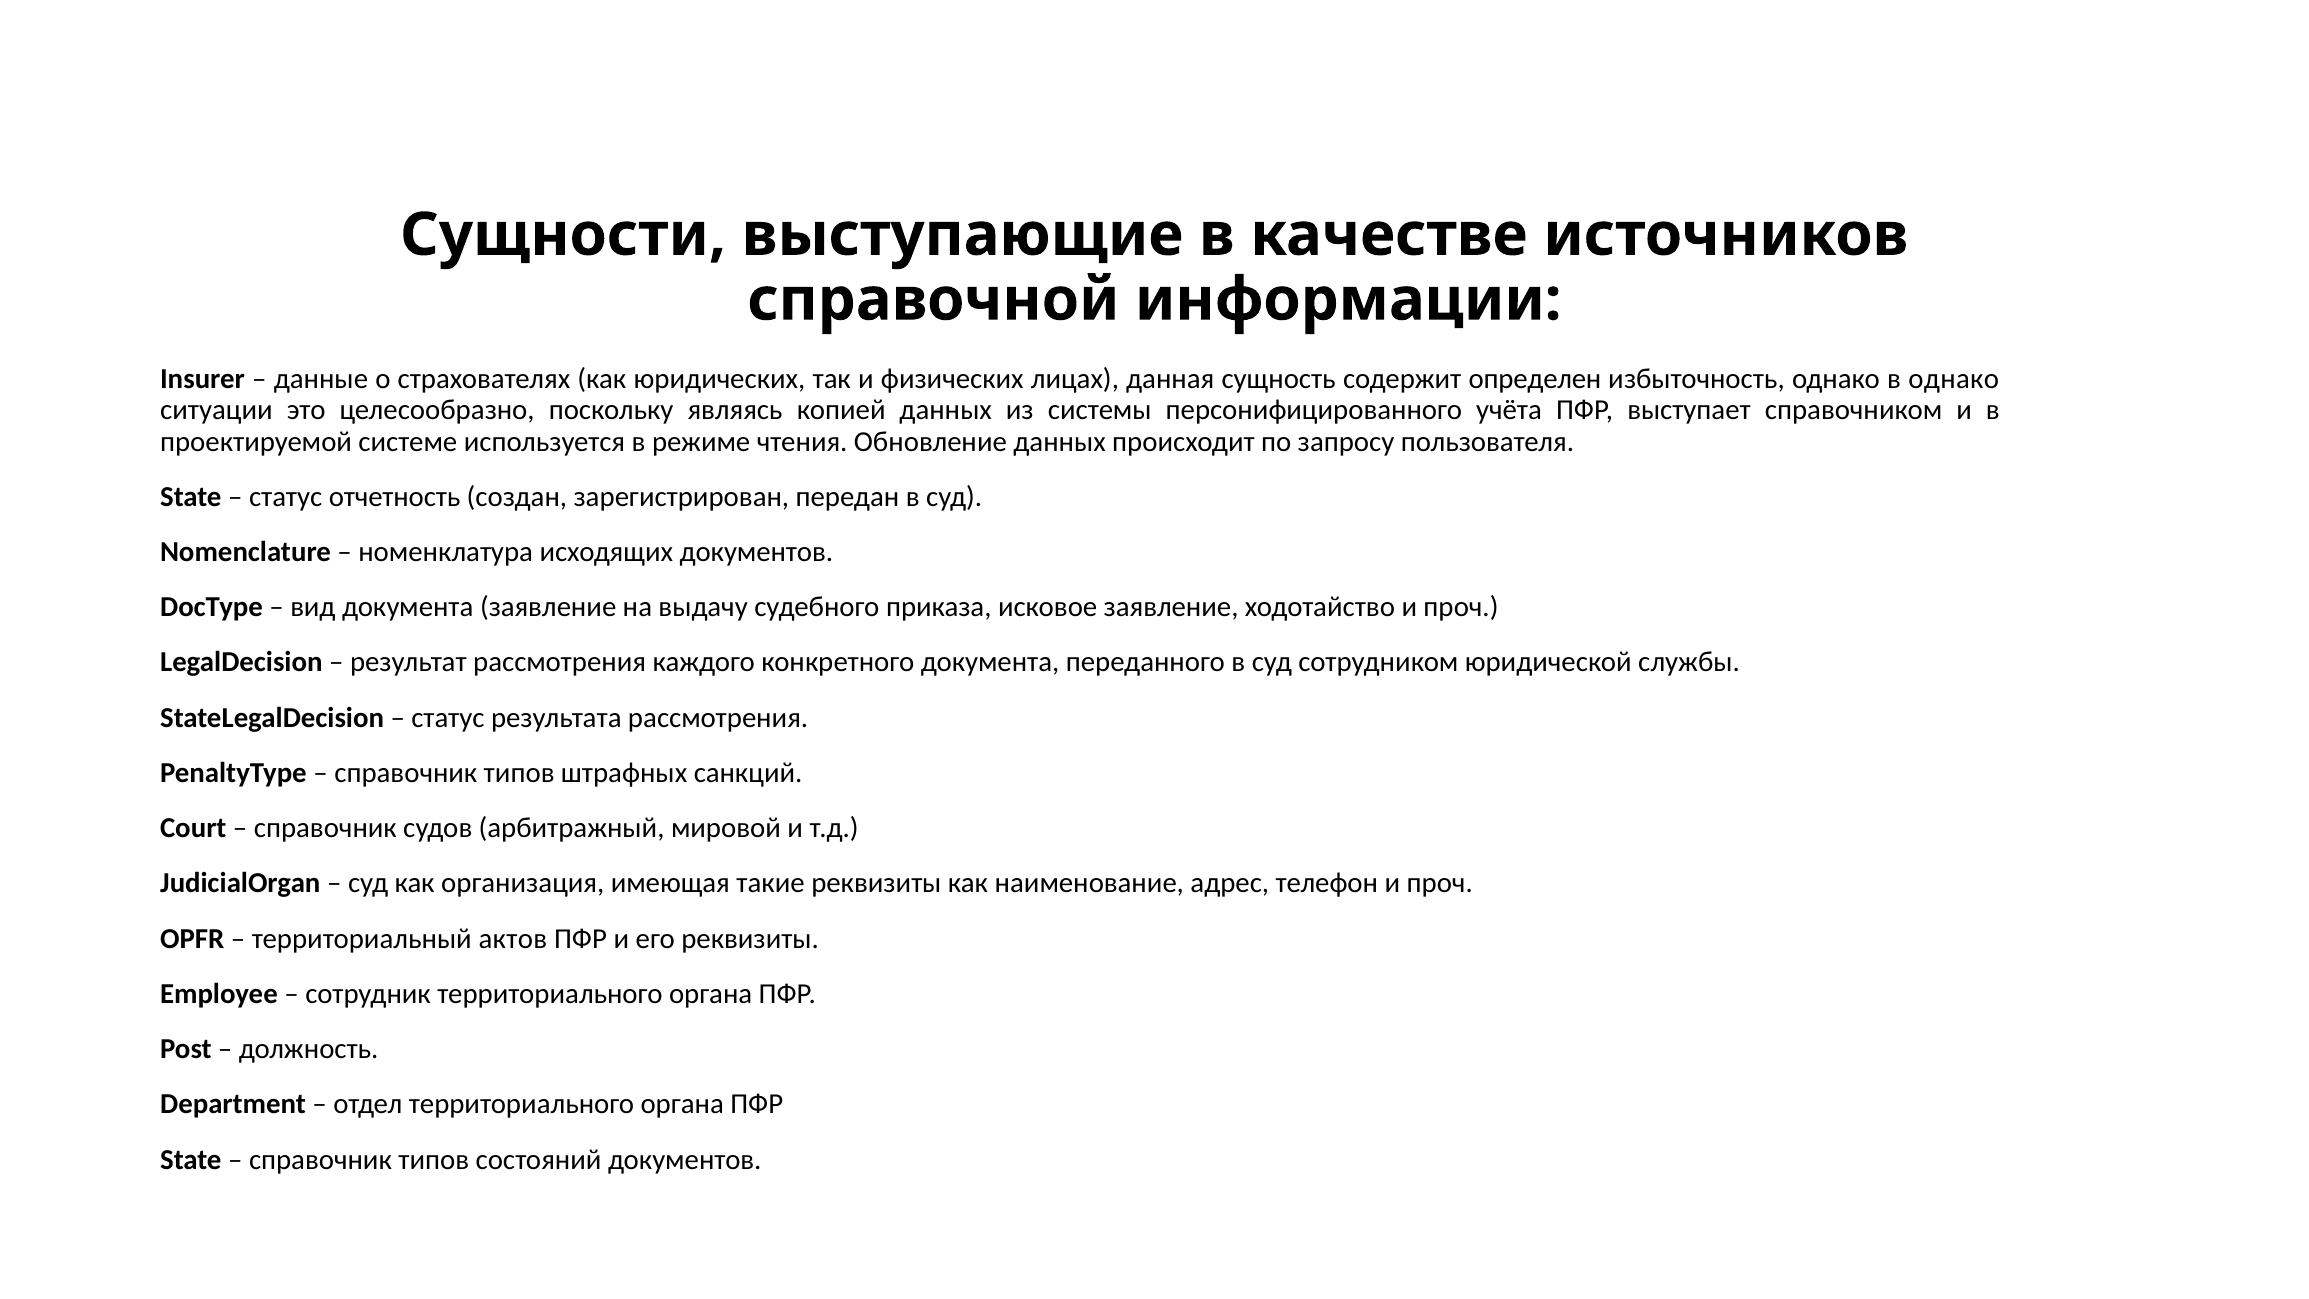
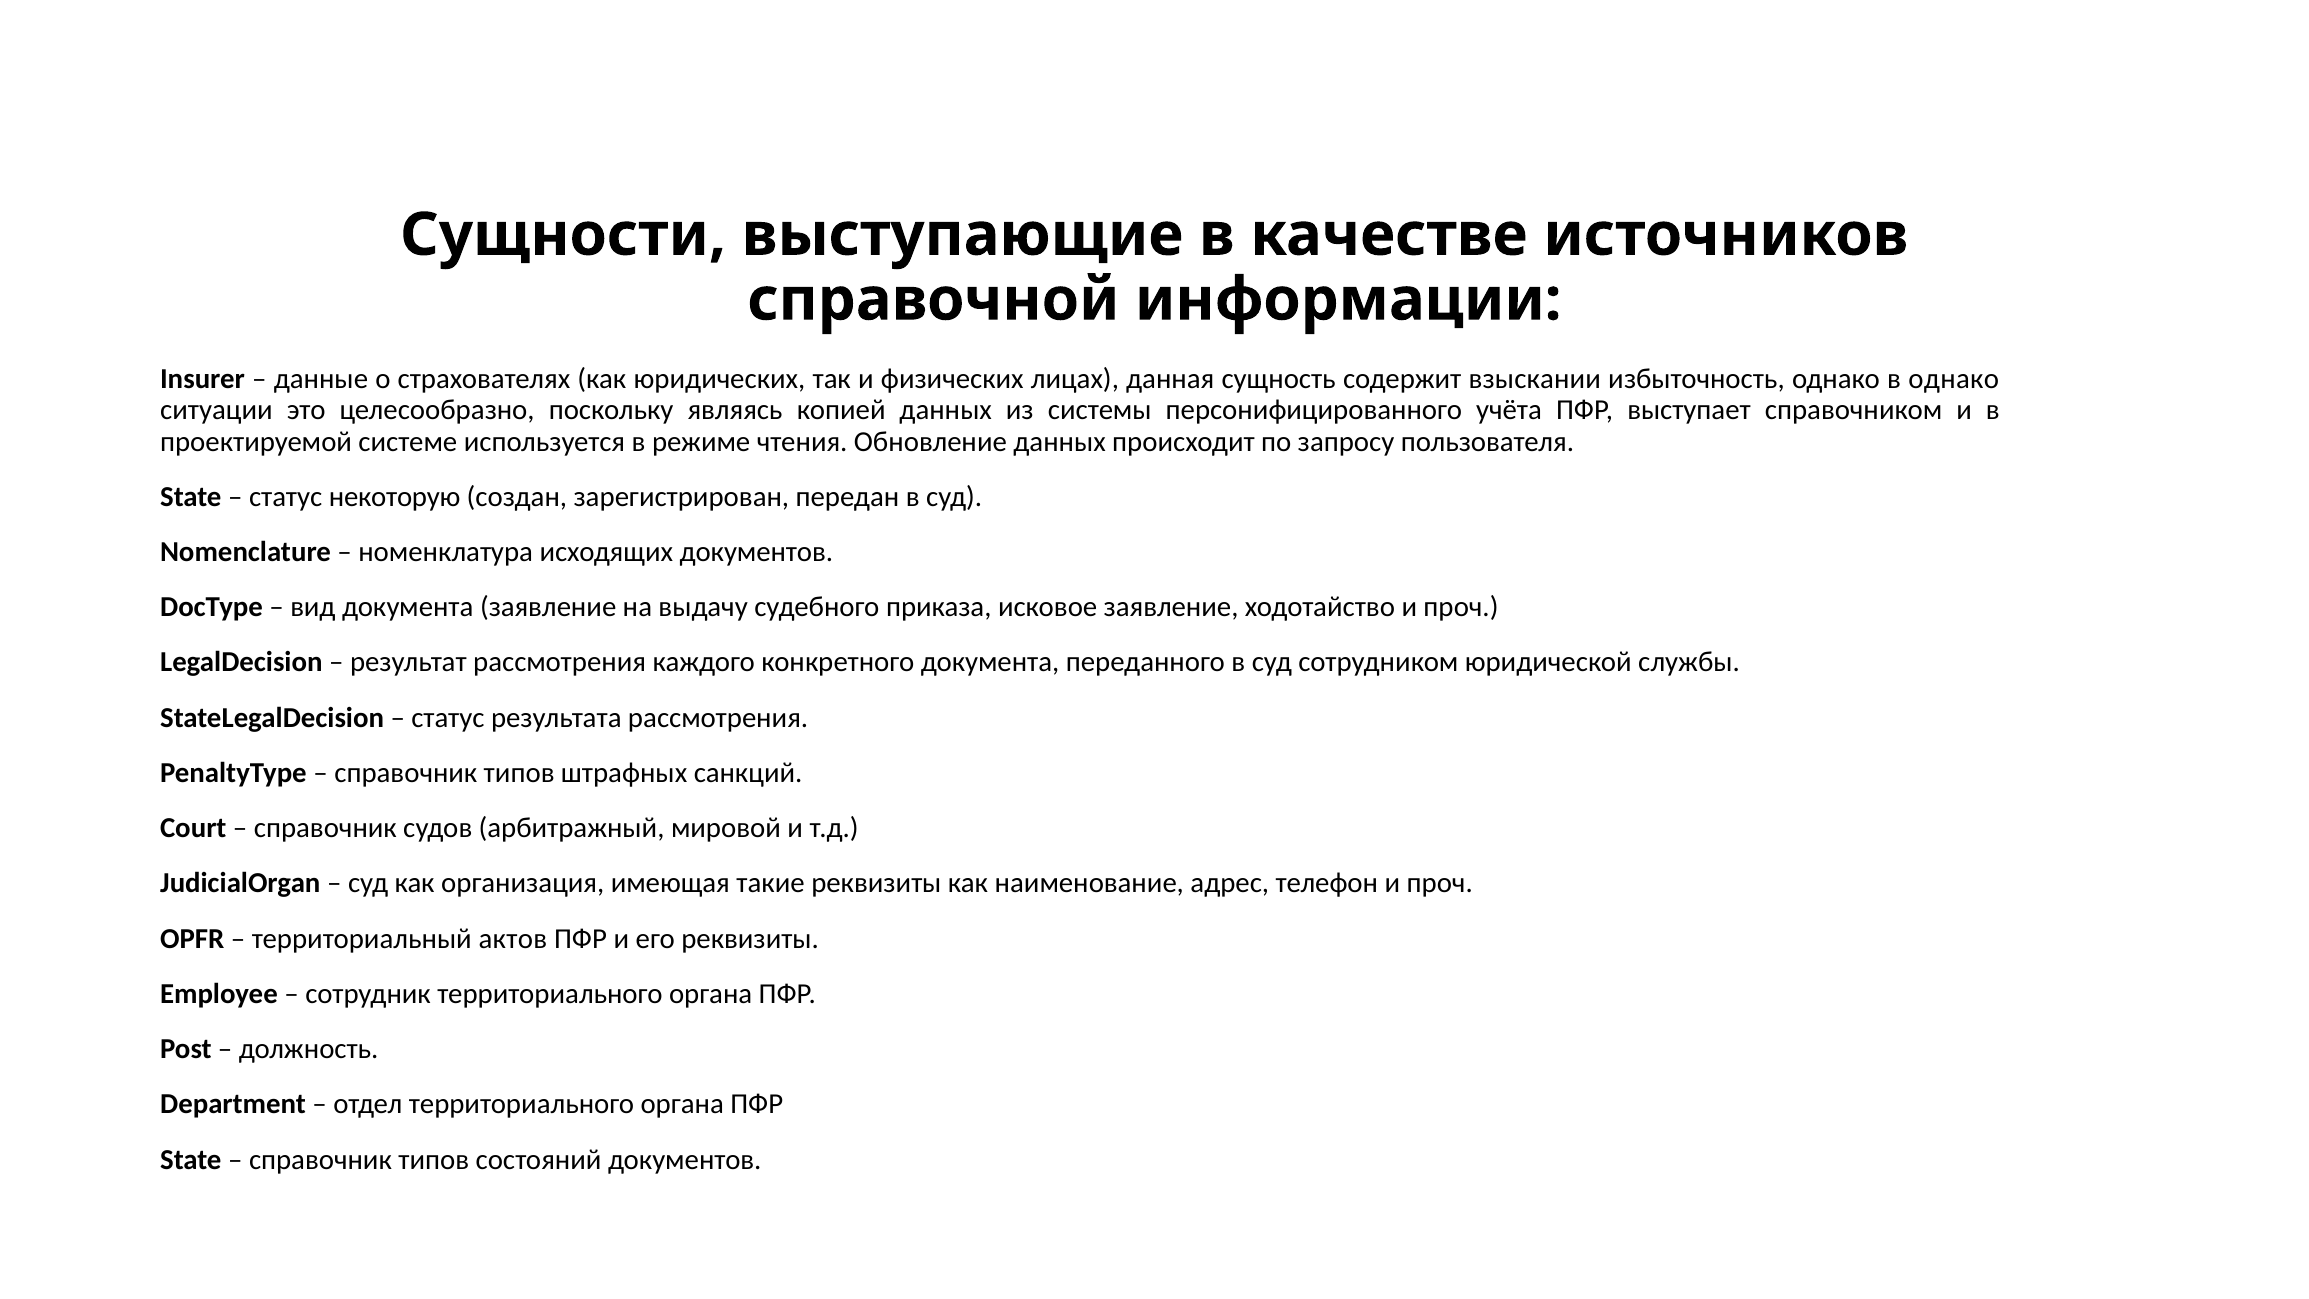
определен: определен -> взыскании
отчетность: отчетность -> некоторую
